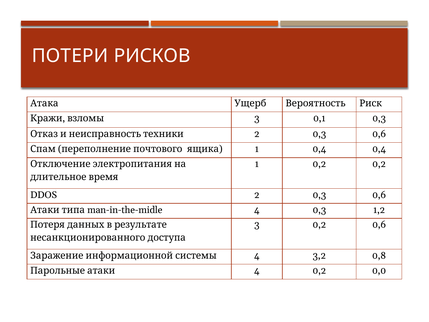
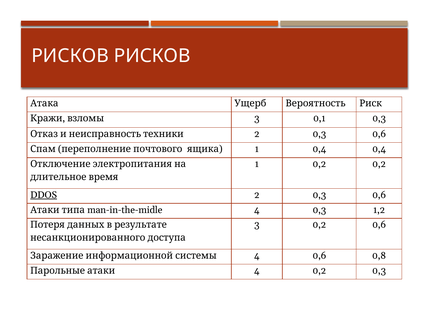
ПОТЕРИ at (70, 56): ПОТЕРИ -> РИСКОВ
DDOS underline: none -> present
4 3,2: 3,2 -> 0,6
0,2 0,0: 0,0 -> 0,3
